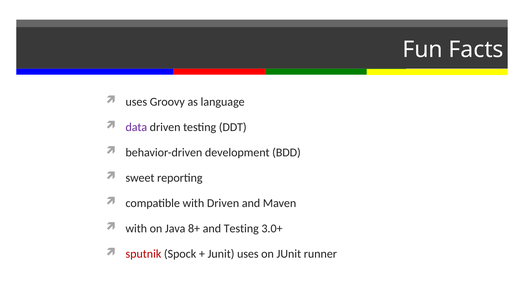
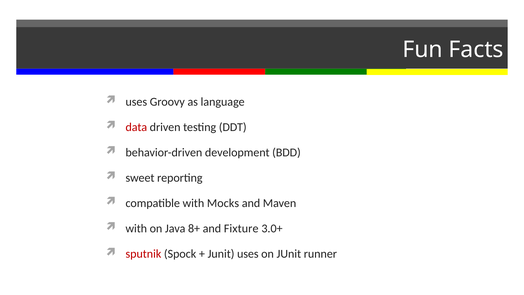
data colour: purple -> red
with Driven: Driven -> Mocks
and Testing: Testing -> Fixture
